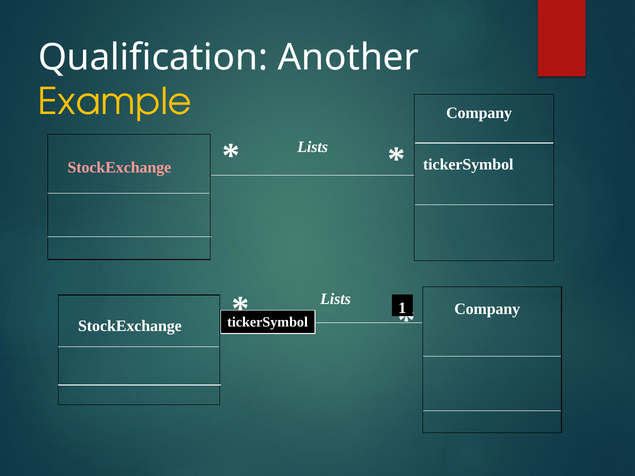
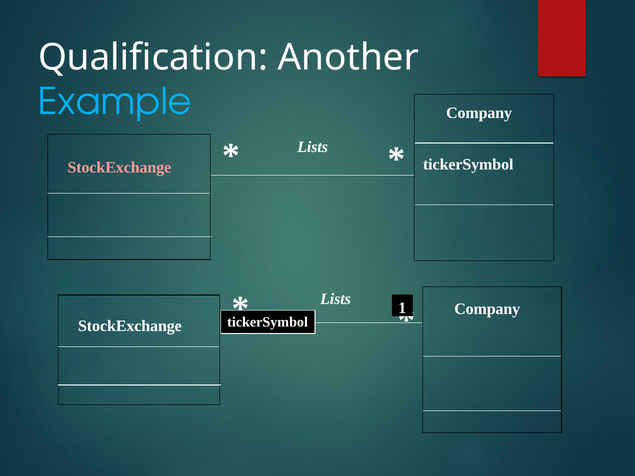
Example colour: yellow -> light blue
